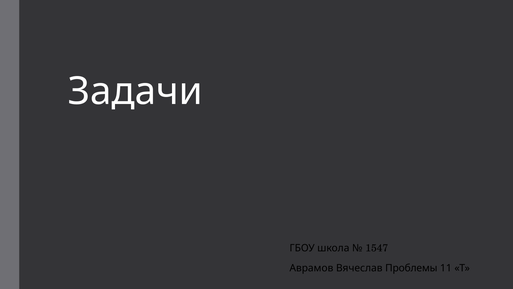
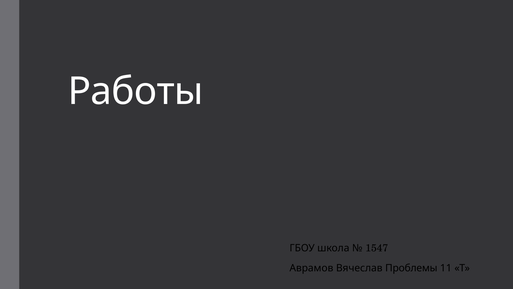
Задачи: Задачи -> Работы
